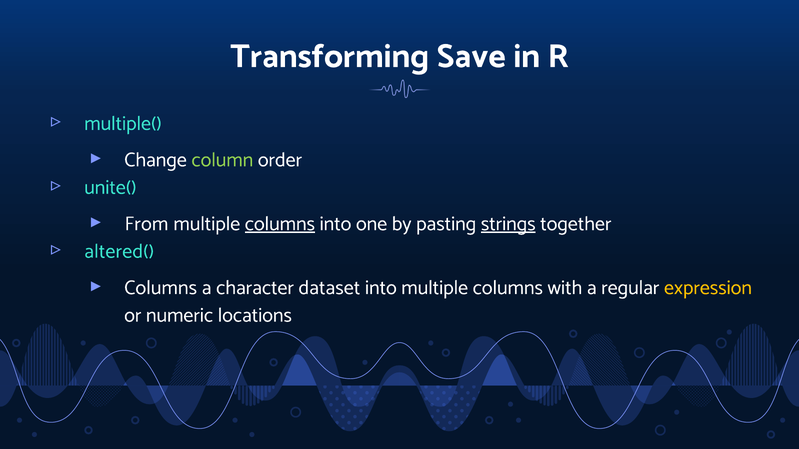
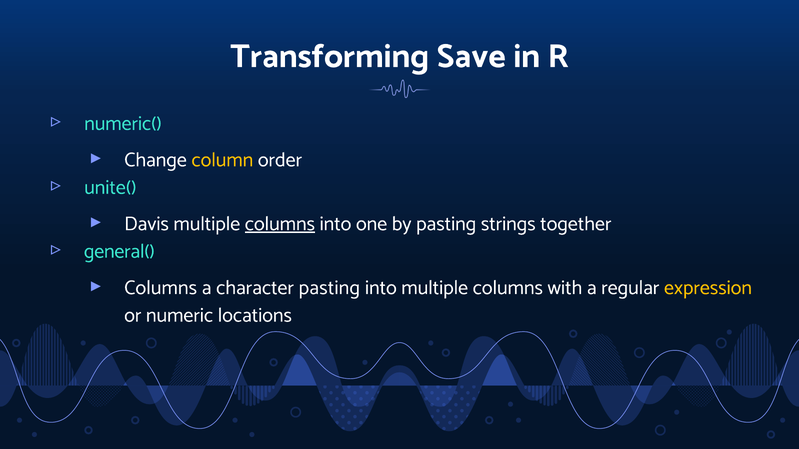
multiple(: multiple( -> numeric(
column colour: light green -> yellow
From: From -> Davis
strings underline: present -> none
altered(: altered( -> general(
character dataset: dataset -> pasting
